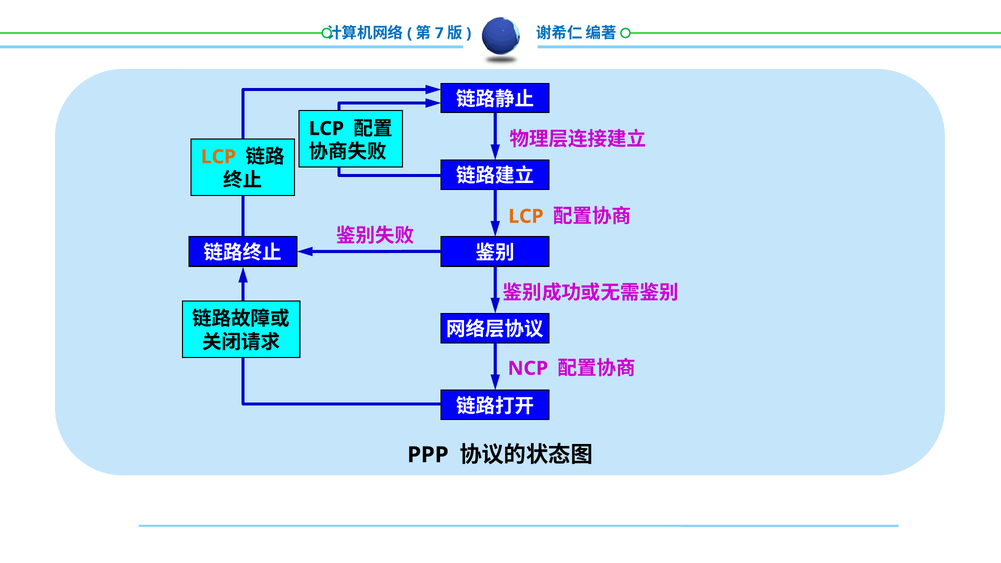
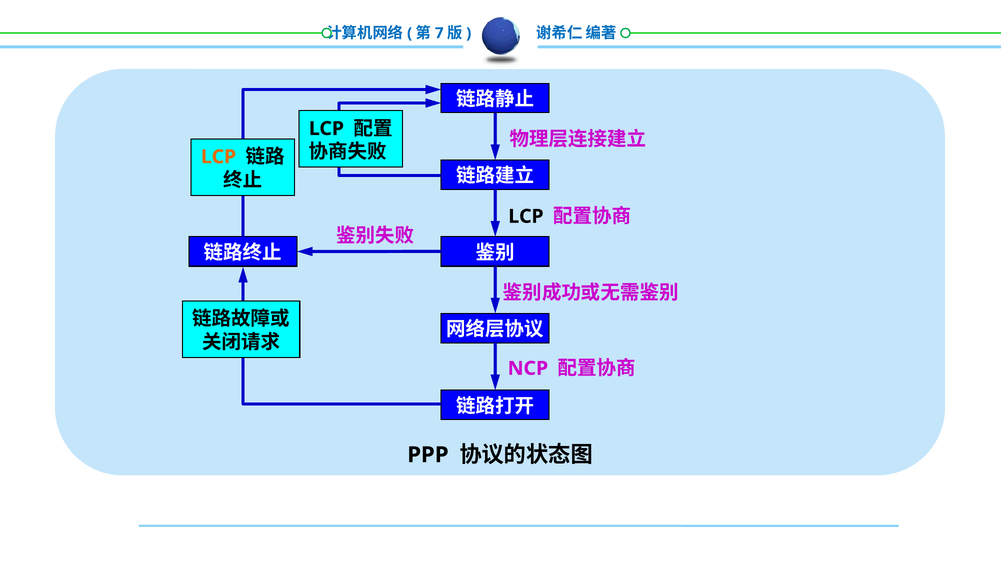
LCP at (526, 216) colour: orange -> black
